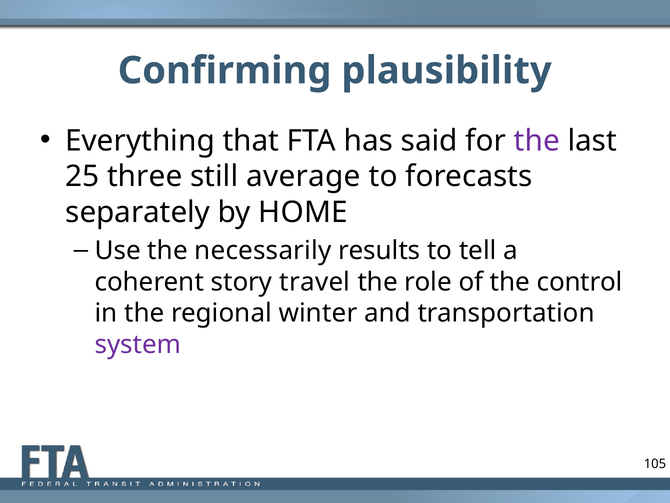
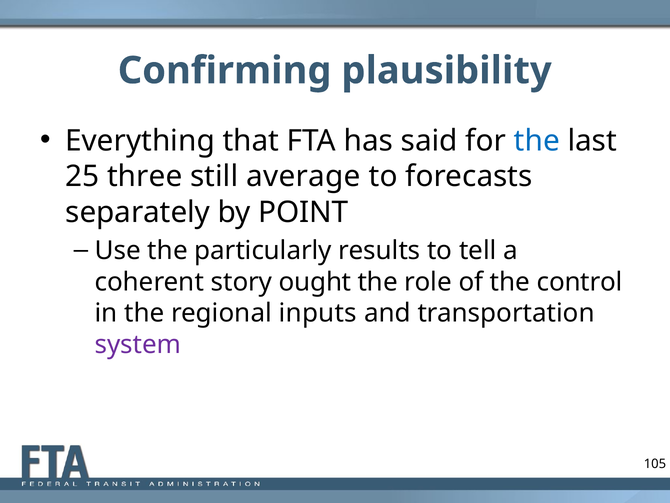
the at (537, 141) colour: purple -> blue
HOME: HOME -> POINT
necessarily: necessarily -> particularly
travel: travel -> ought
winter: winter -> inputs
